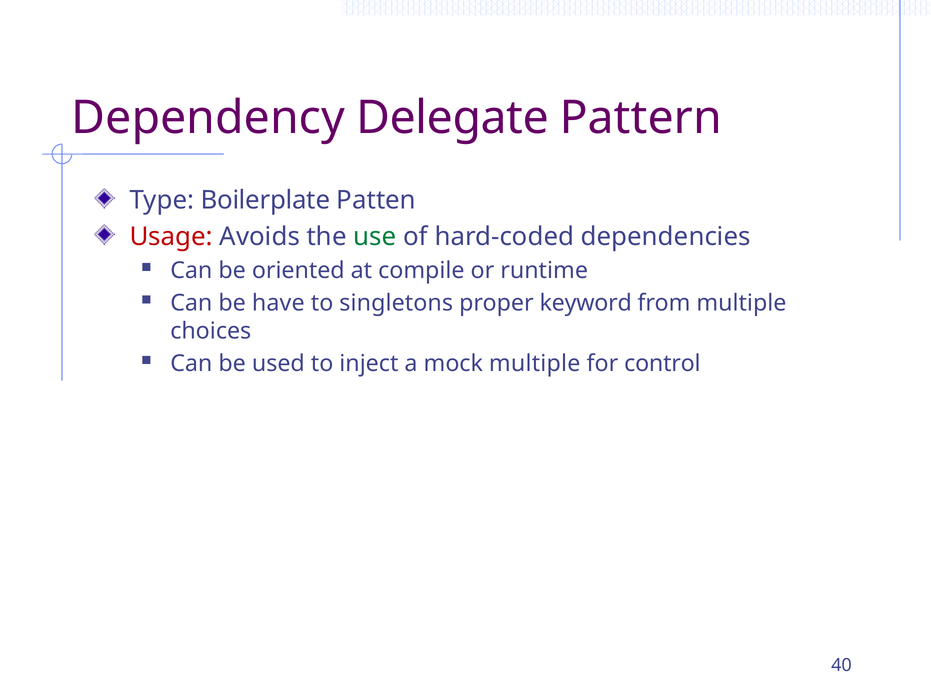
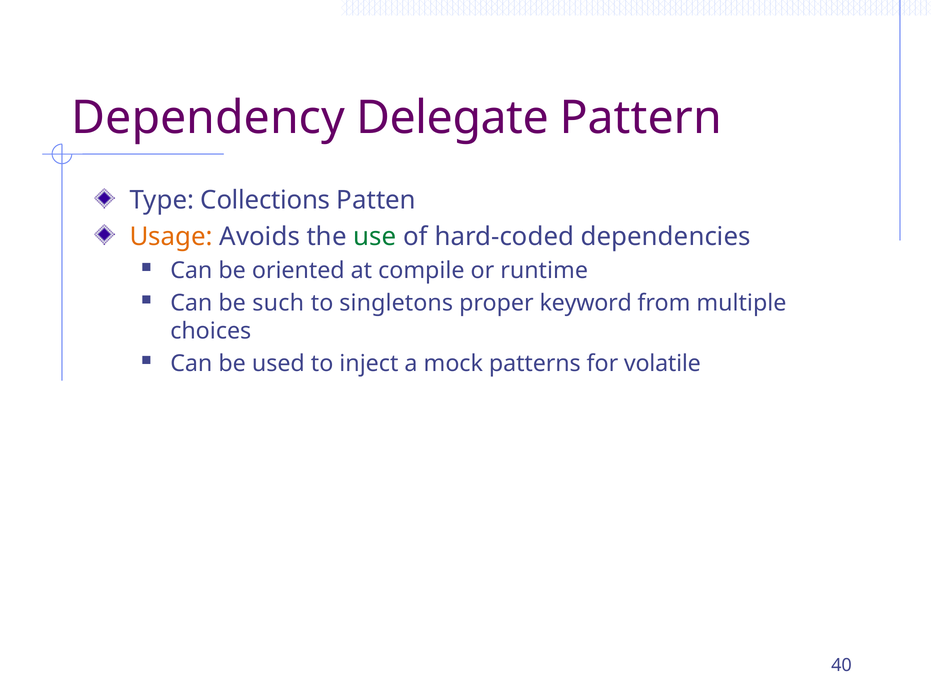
Boilerplate: Boilerplate -> Collections
Usage colour: red -> orange
have: have -> such
mock multiple: multiple -> patterns
control: control -> volatile
